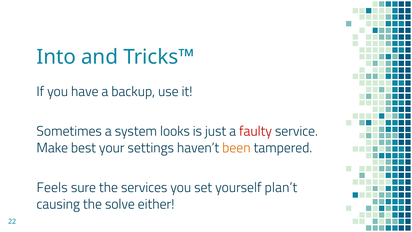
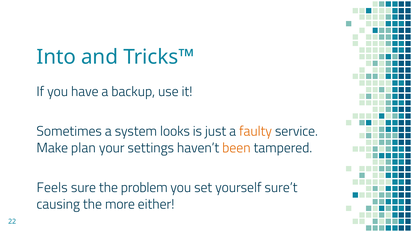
faulty colour: red -> orange
best: best -> plan
services: services -> problem
plan’t: plan’t -> sure’t
solve: solve -> more
